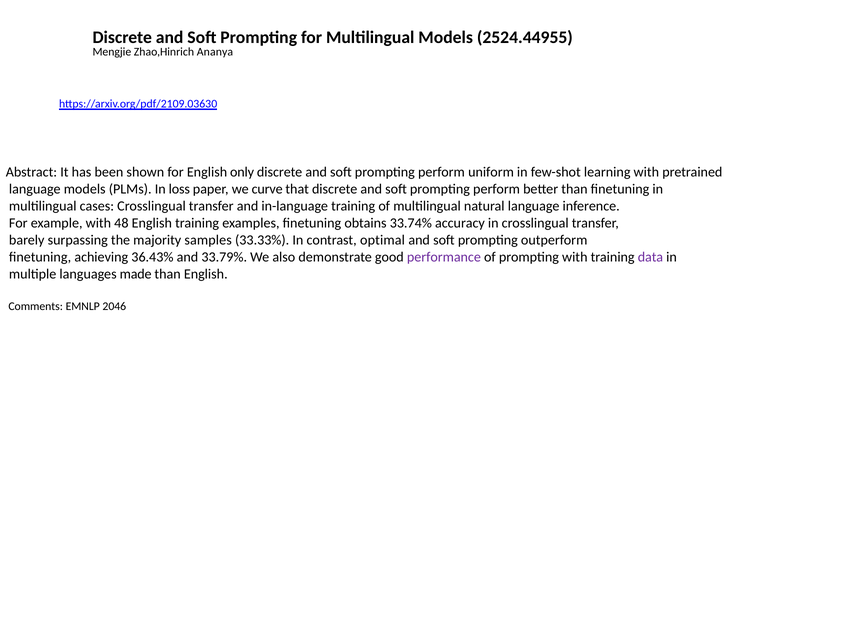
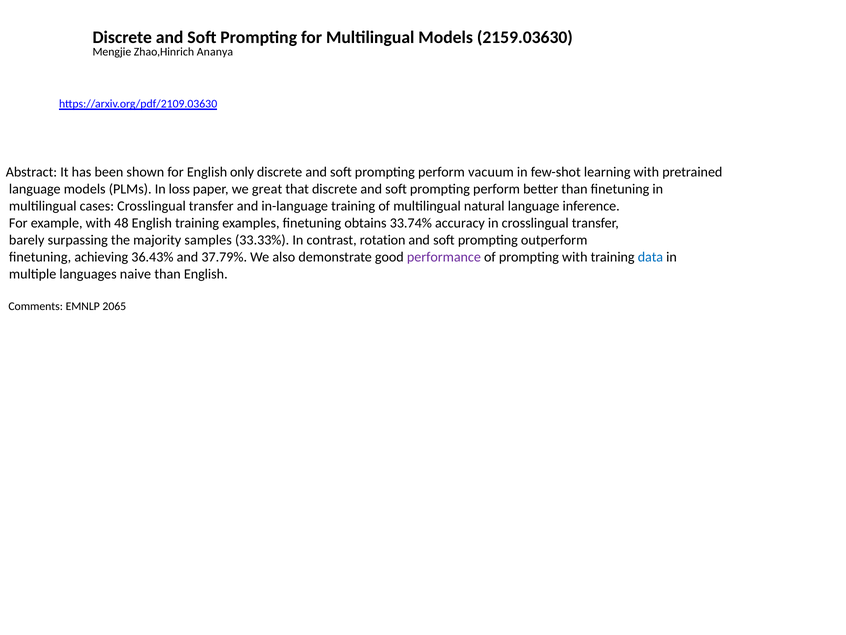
2524.44955: 2524.44955 -> 2159.03630
uniform: uniform -> vacuum
curve: curve -> great
optimal: optimal -> rotation
33.79%: 33.79% -> 37.79%
data colour: purple -> blue
made: made -> naive
2046: 2046 -> 2065
